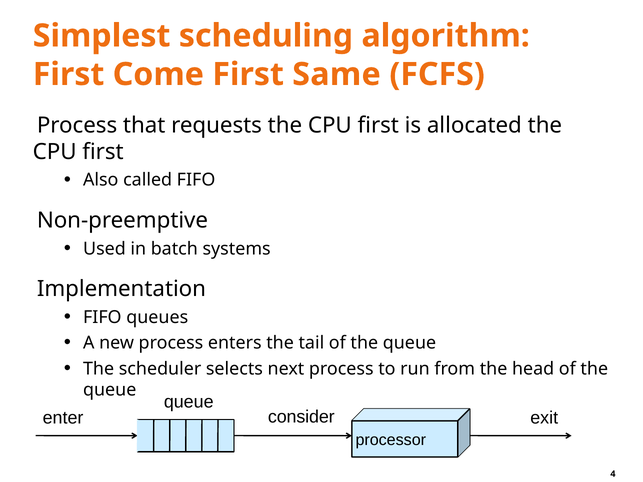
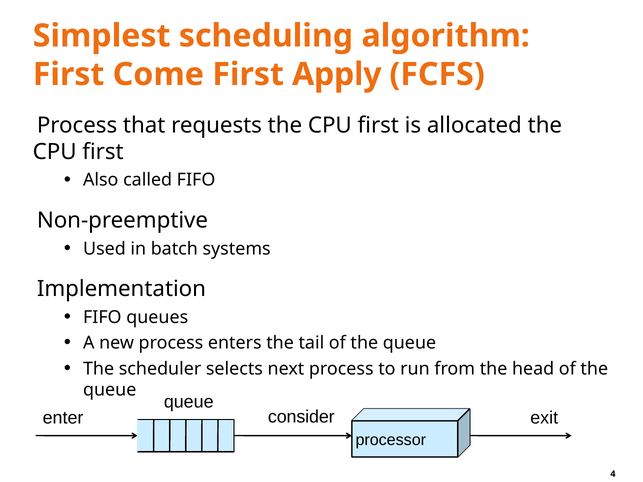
Same: Same -> Apply
